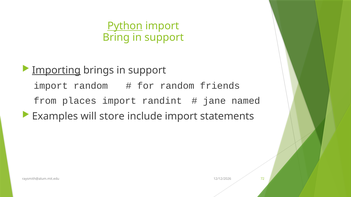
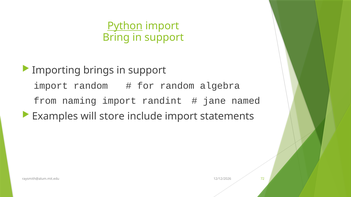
Importing underline: present -> none
friends: friends -> algebra
places: places -> naming
